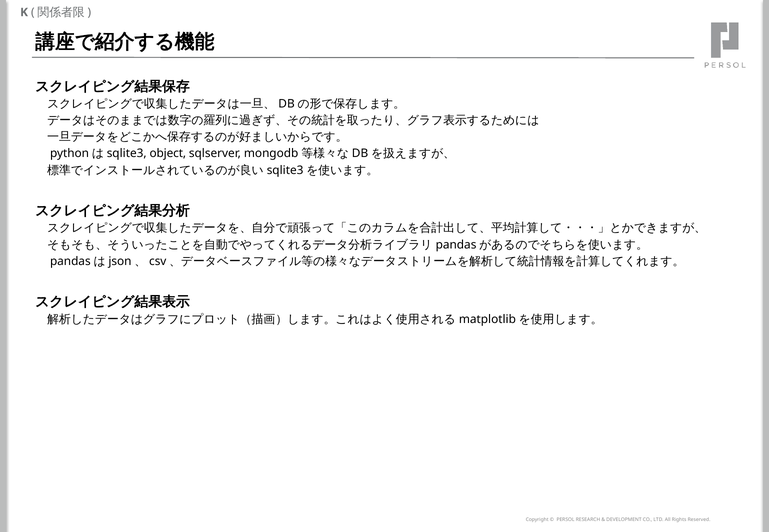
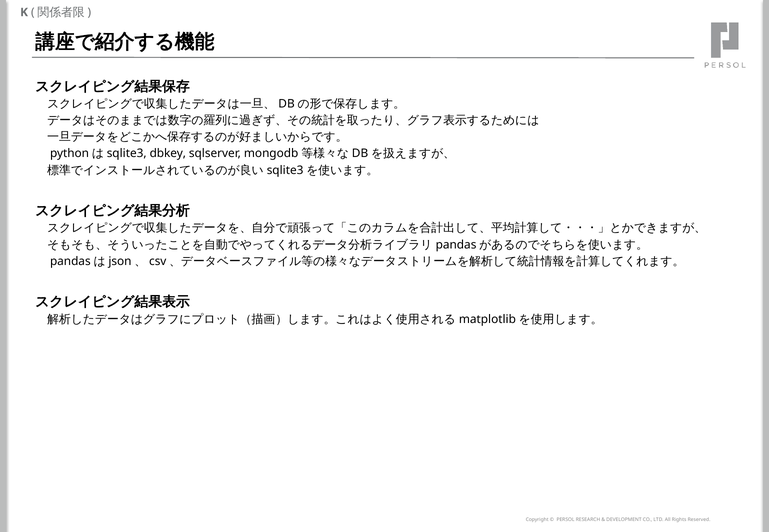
object: object -> dbkey
